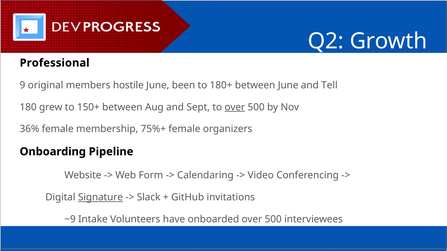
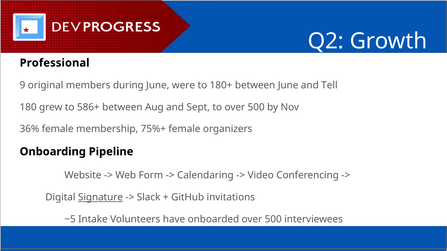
hostile: hostile -> during
been: been -> were
150+: 150+ -> 586+
over at (235, 107) underline: present -> none
~9: ~9 -> ~5
